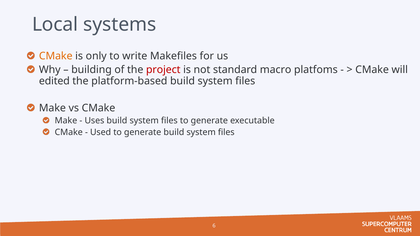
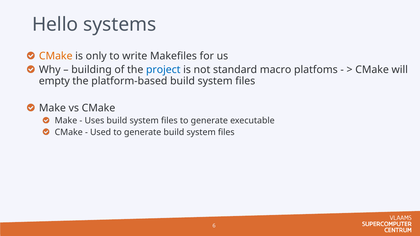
Local: Local -> Hello
project colour: red -> blue
edited: edited -> empty
